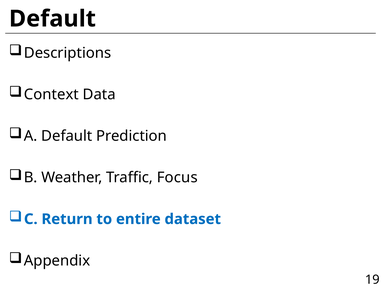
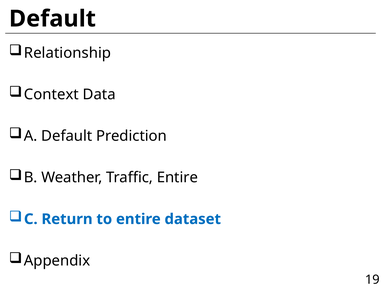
Descriptions: Descriptions -> Relationship
Traffic Focus: Focus -> Entire
